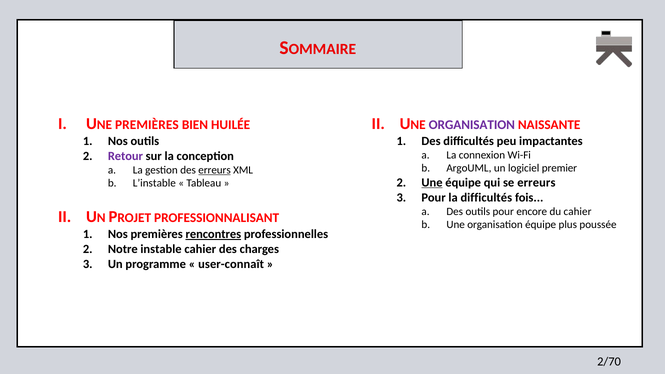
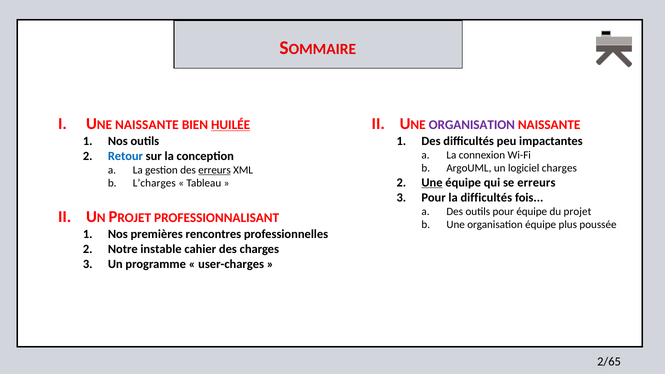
PREMIÈRES at (147, 125): PREMIÈRES -> NAISSANTE
HUILÉE underline: none -> present
Retour colour: purple -> blue
logiciel premier: premier -> charges
L’instable: L’instable -> L’charges
pour encore: encore -> équipe
du cahier: cahier -> projet
rencontres underline: present -> none
user-connaît: user-connaît -> user-charges
2/70: 2/70 -> 2/65
